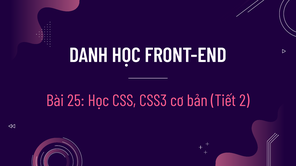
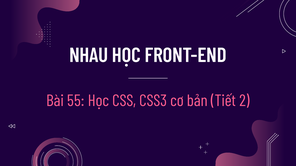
DANH: DANH -> NHAU
25: 25 -> 55
